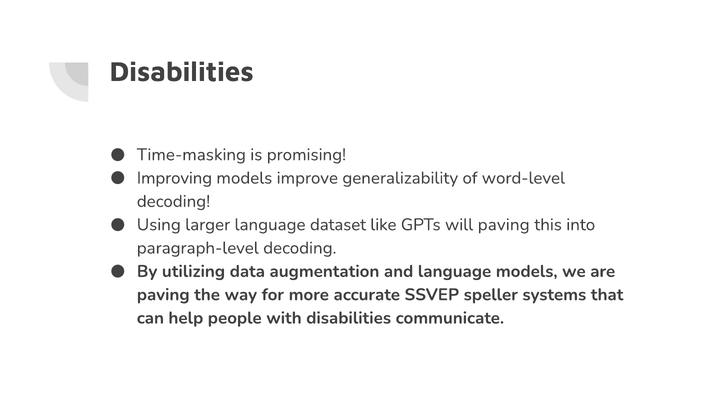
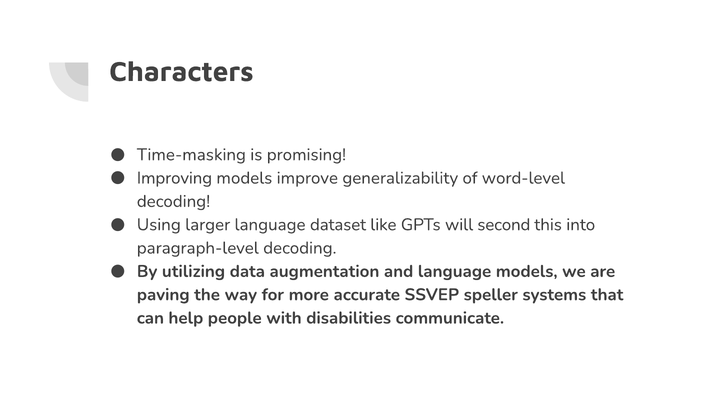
Disabilities at (182, 72): Disabilities -> Characters
will paving: paving -> second
